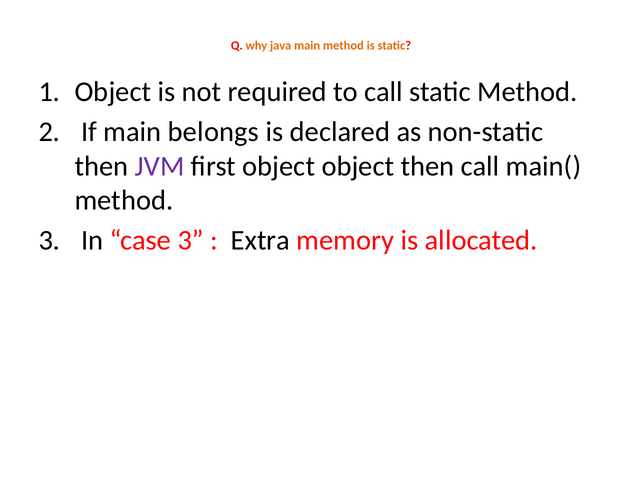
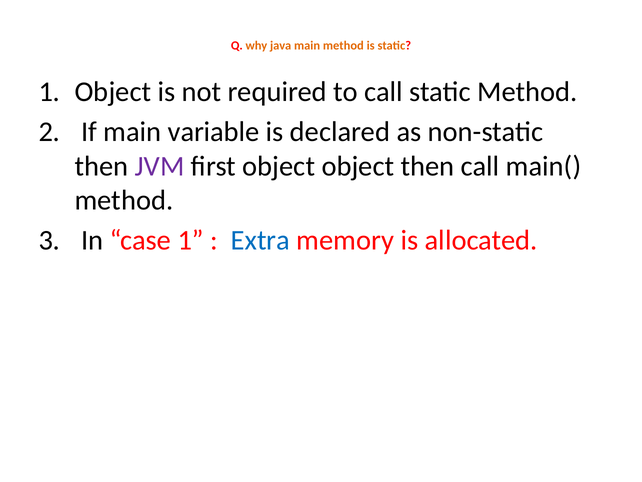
belongs: belongs -> variable
case 3: 3 -> 1
Extra colour: black -> blue
